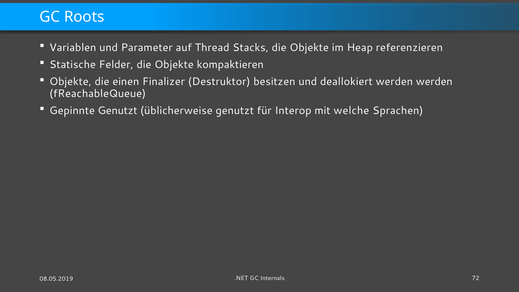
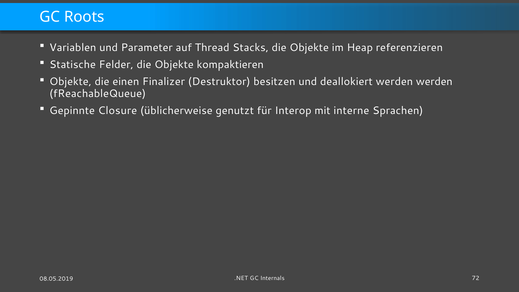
Gepinnte Genutzt: Genutzt -> Closure
welche: welche -> interne
